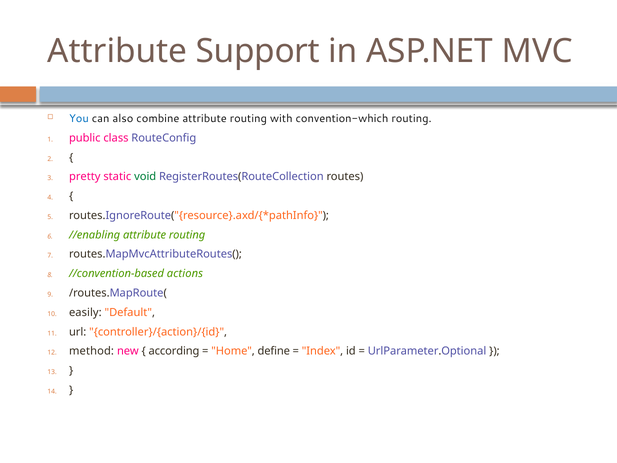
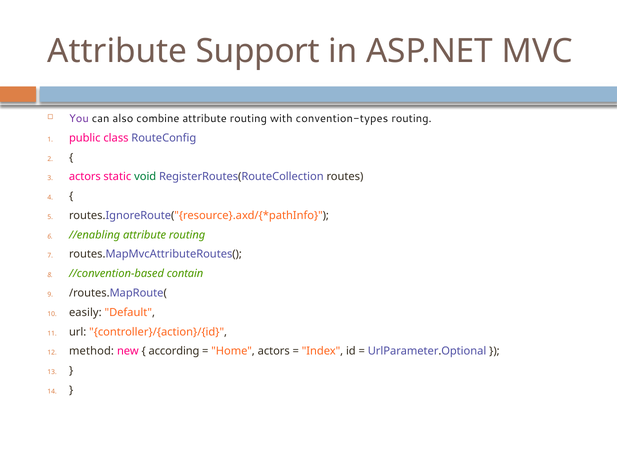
You colour: blue -> purple
convention-which: convention-which -> convention-types
pretty at (85, 177): pretty -> actors
actions: actions -> contain
Home define: define -> actors
